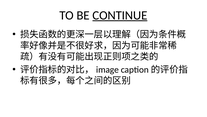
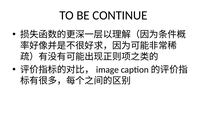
CONTINUE underline: present -> none
